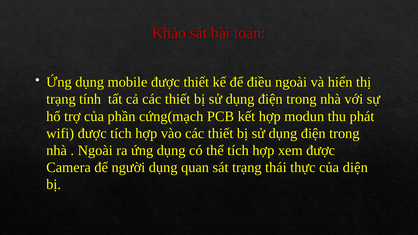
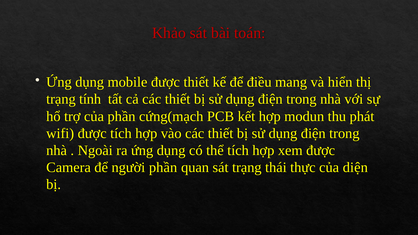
điều ngoài: ngoài -> mang
người dụng: dụng -> phần
